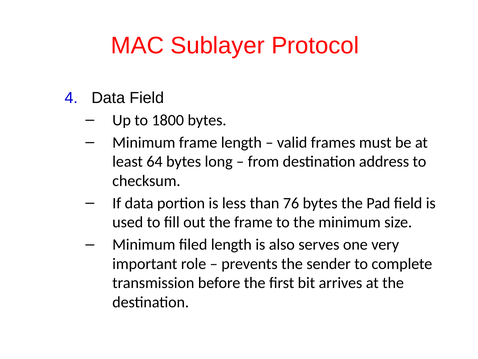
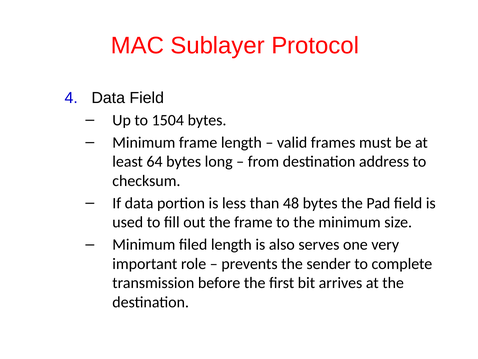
1800: 1800 -> 1504
76: 76 -> 48
